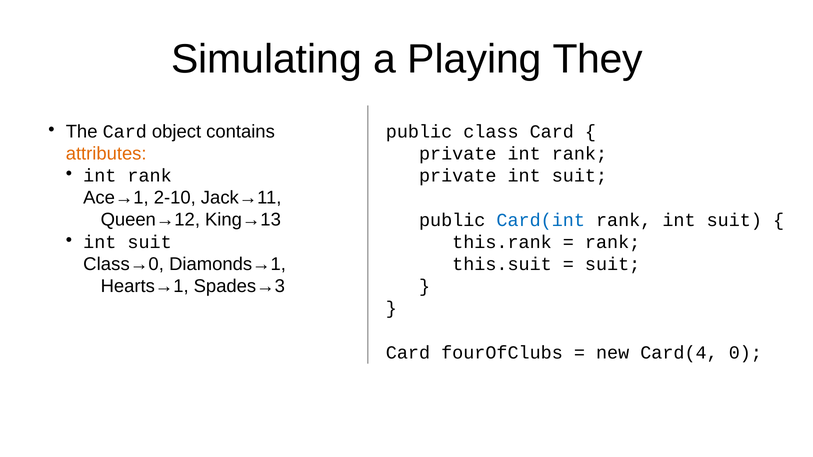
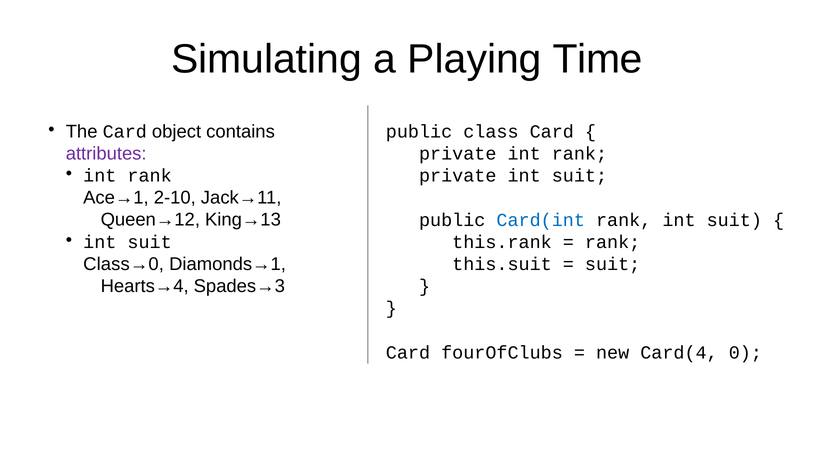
They: They -> Time
attributes colour: orange -> purple
Hearts→1: Hearts→1 -> Hearts→4
